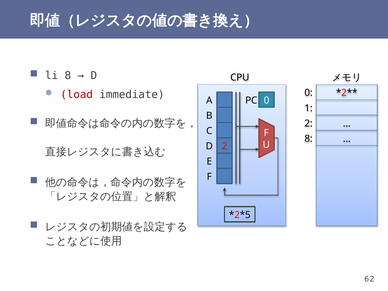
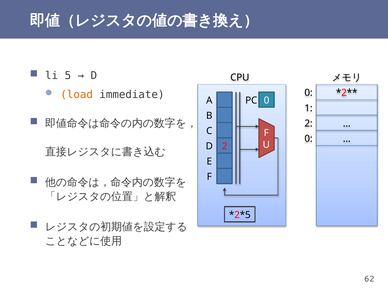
li 8: 8 -> 5
load colour: red -> orange
8 at (309, 139): 8 -> 0
